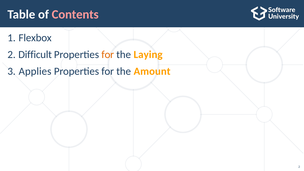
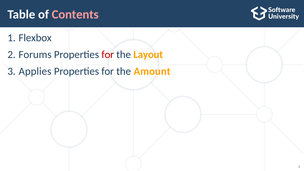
Difficult: Difficult -> Forums
for at (108, 55) colour: orange -> red
Laying: Laying -> Layout
